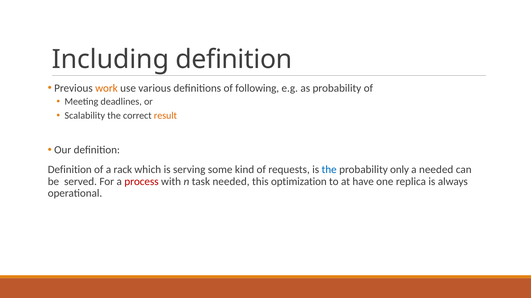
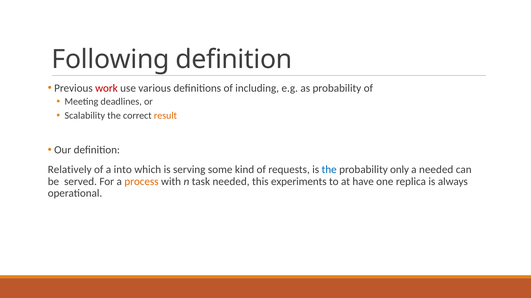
Including: Including -> Following
work colour: orange -> red
following: following -> including
Definition at (70, 170): Definition -> Relatively
rack: rack -> into
process colour: red -> orange
optimization: optimization -> experiments
